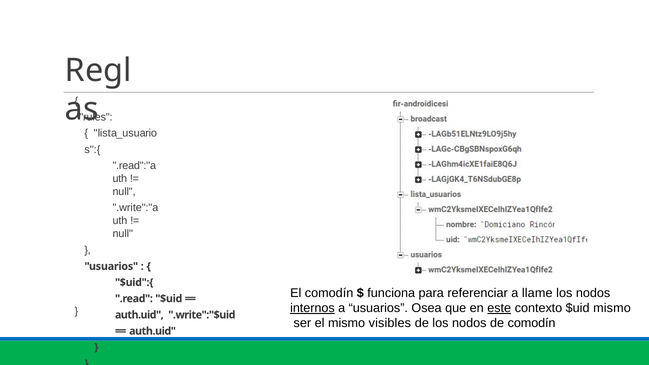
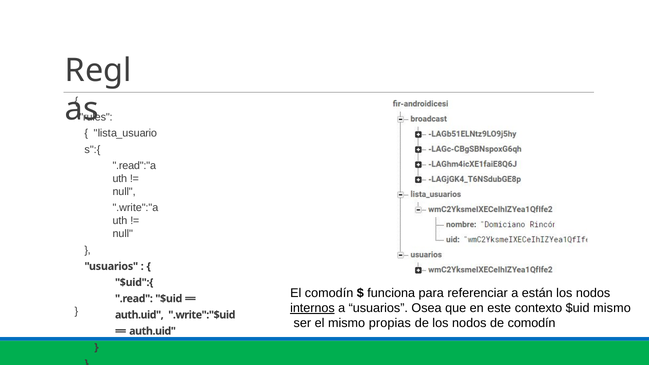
llame: llame -> están
este underline: present -> none
visibles: visibles -> propias
